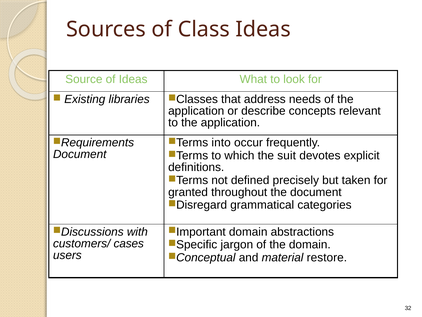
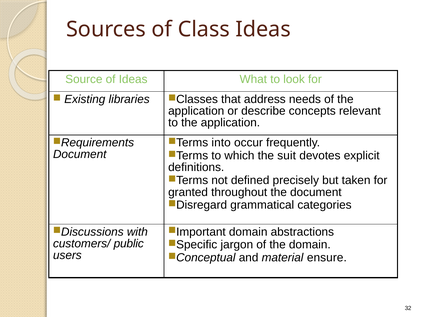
cases: cases -> public
restore: restore -> ensure
